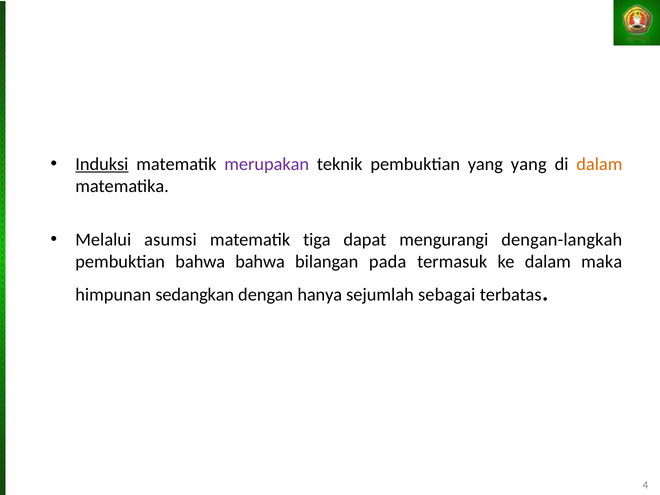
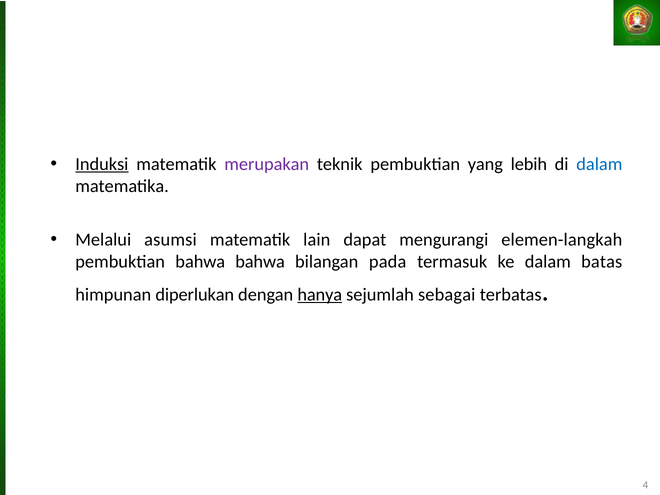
yang yang: yang -> lebih
dalam at (599, 164) colour: orange -> blue
tiga: tiga -> lain
dengan-langkah: dengan-langkah -> elemen-langkah
maka: maka -> batas
sedangkan: sedangkan -> diperlukan
hanya underline: none -> present
